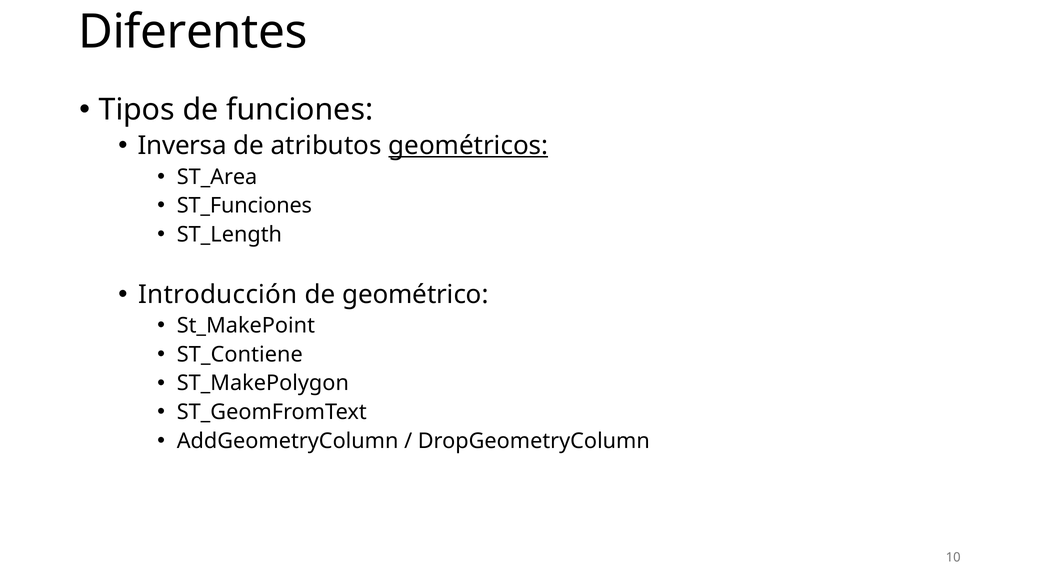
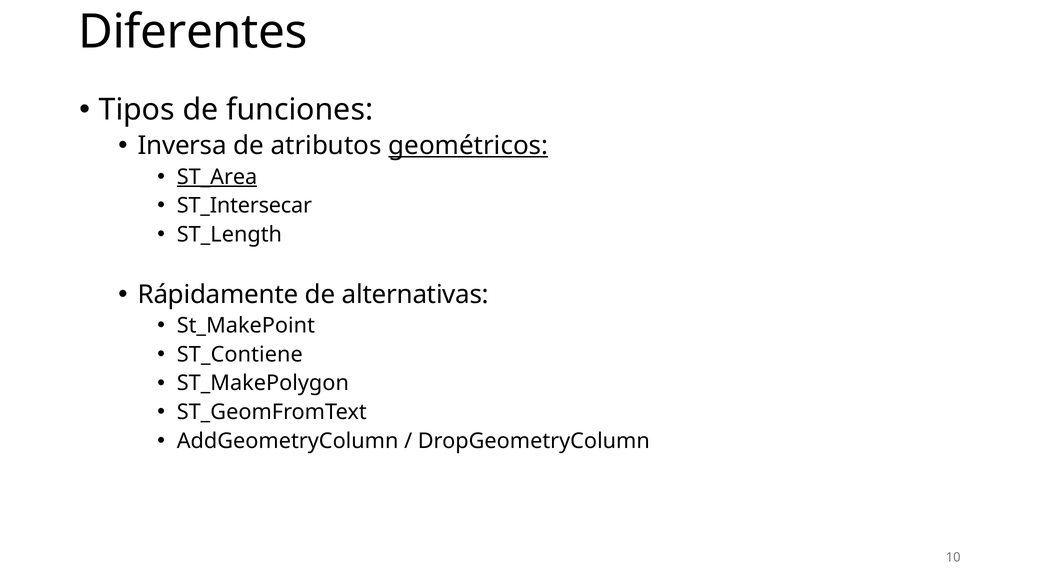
ST_Area underline: none -> present
ST_Funciones: ST_Funciones -> ST_Intersecar
Introducción: Introducción -> Rápidamente
geométrico: geométrico -> alternativas
